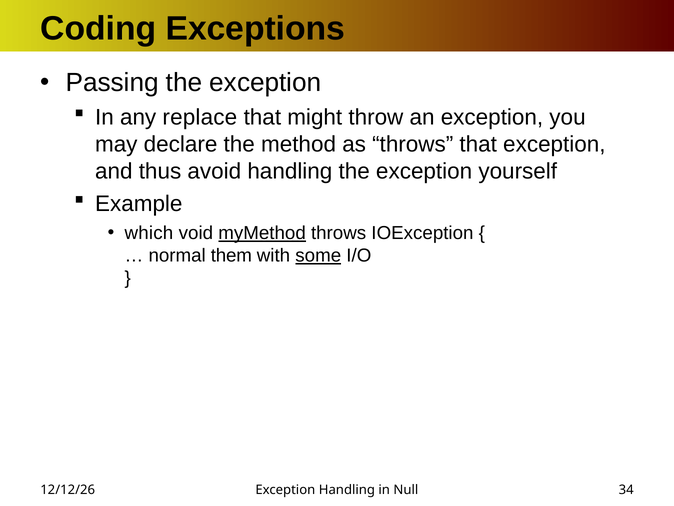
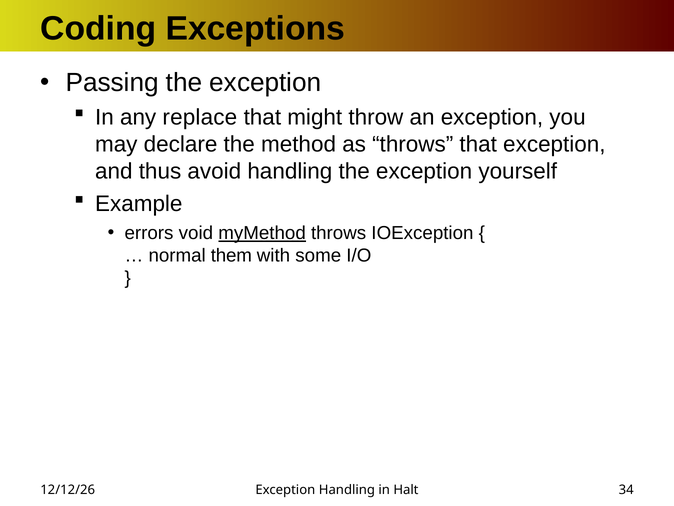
which: which -> errors
some underline: present -> none
Null: Null -> Halt
